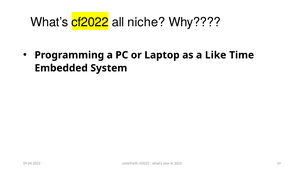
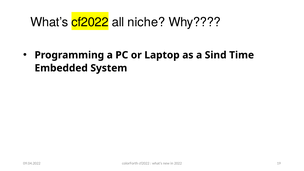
Like: Like -> Sind
